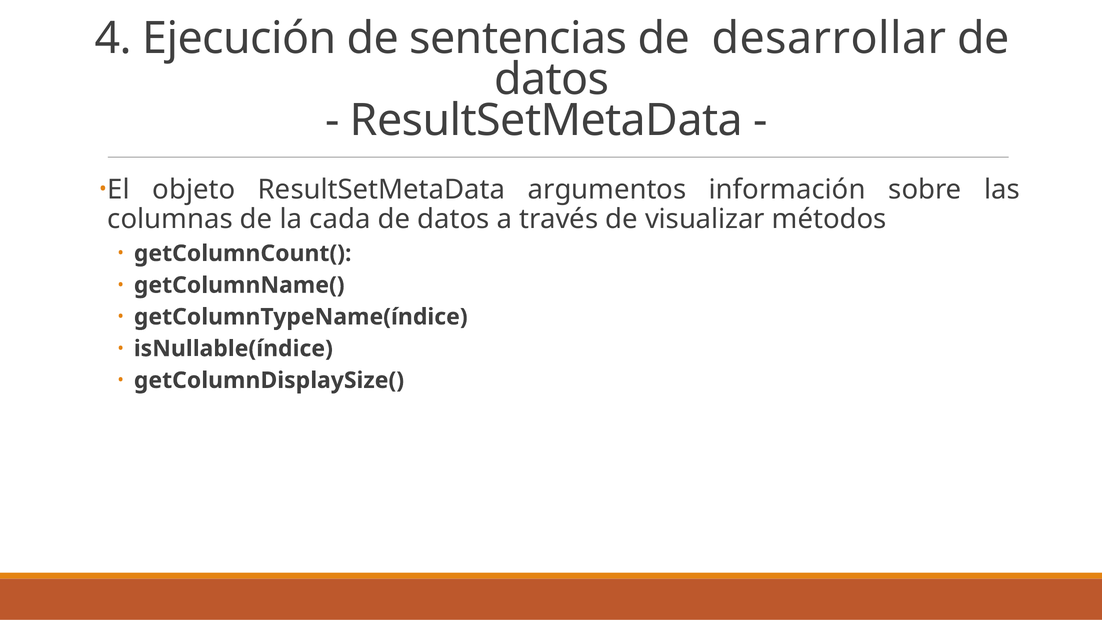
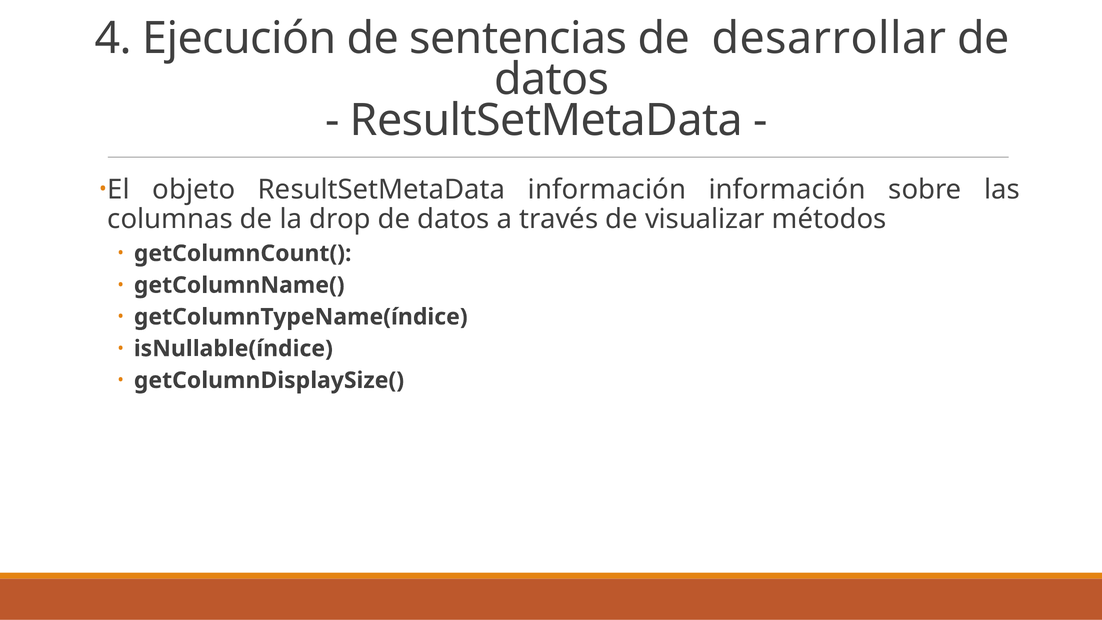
ResultSetMetaData argumentos: argumentos -> información
cada: cada -> drop
